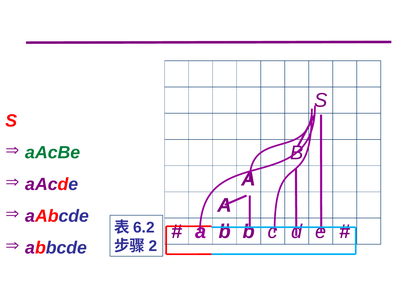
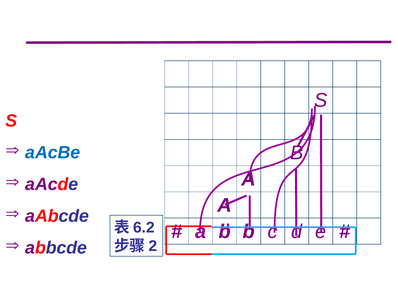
aAcBe colour: green -> blue
